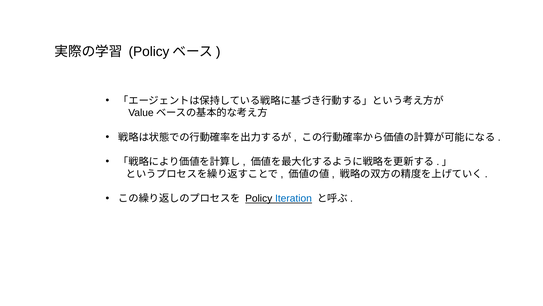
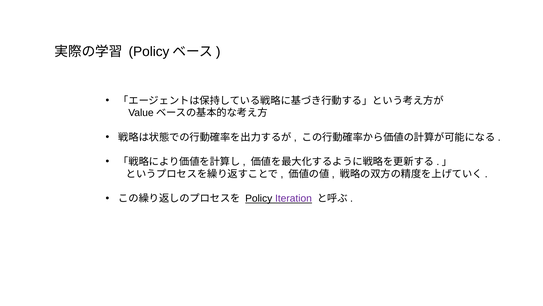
Iteration colour: blue -> purple
